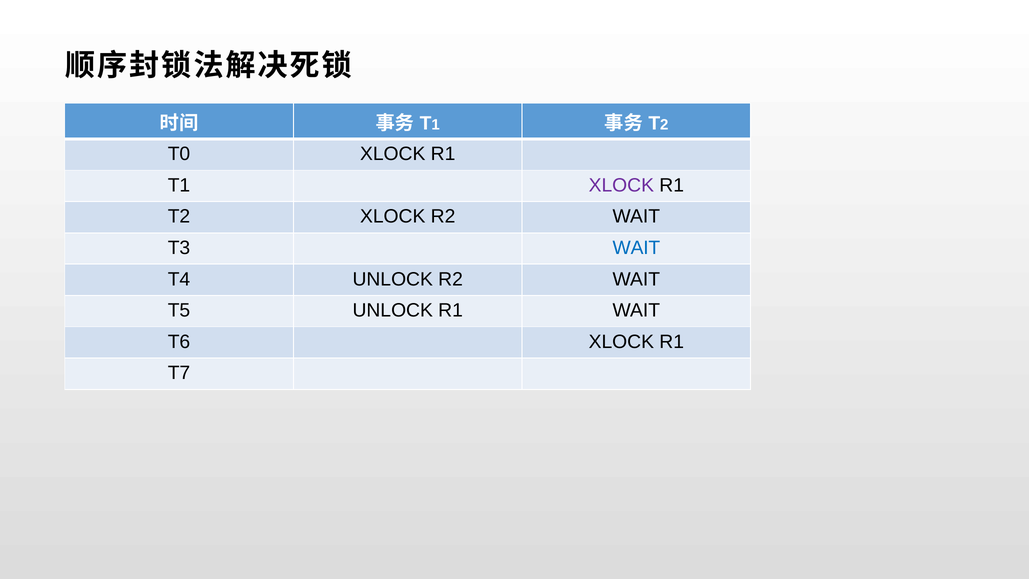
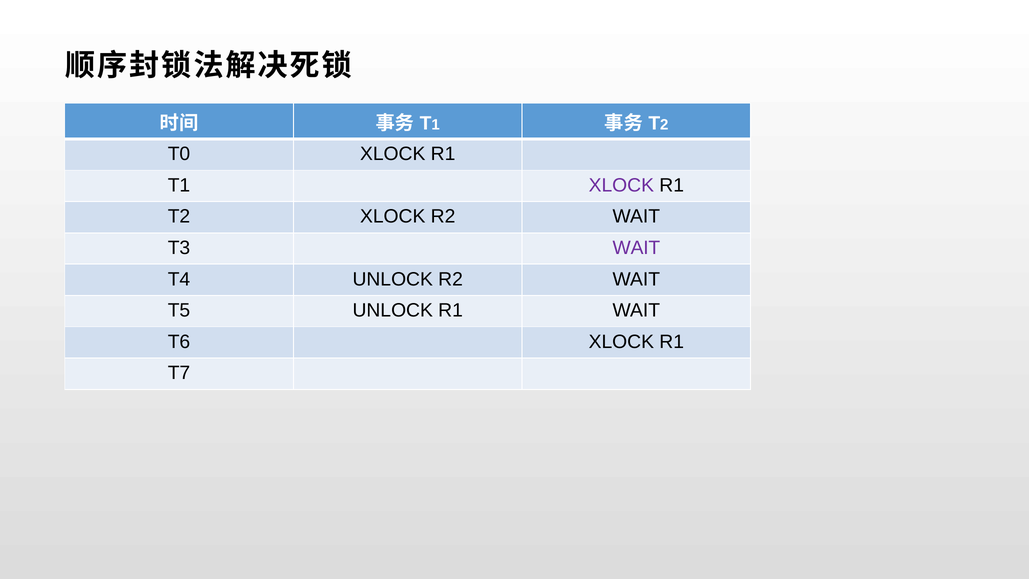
WAIT at (636, 248) colour: blue -> purple
